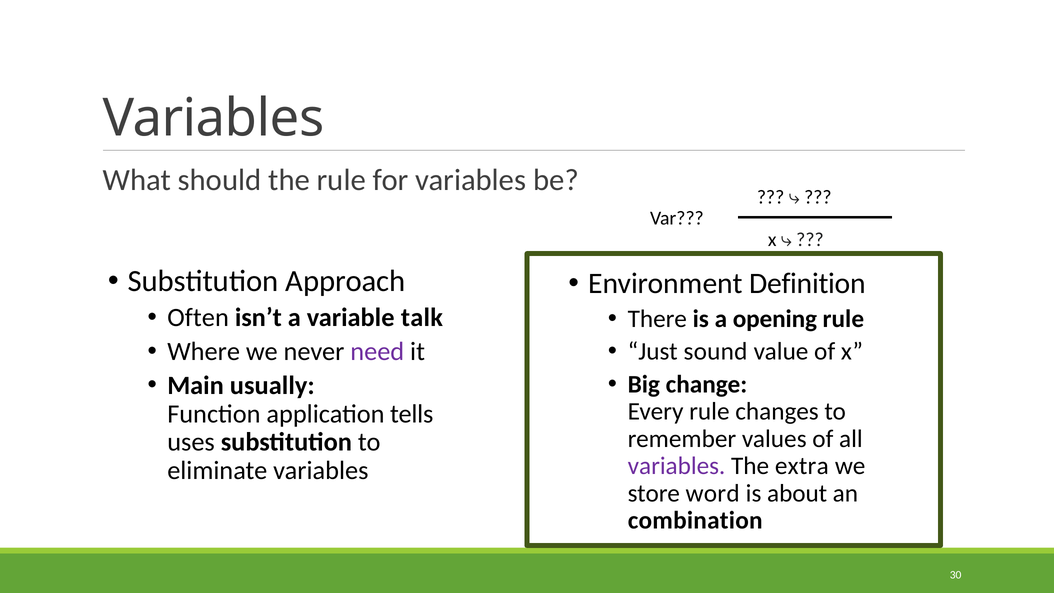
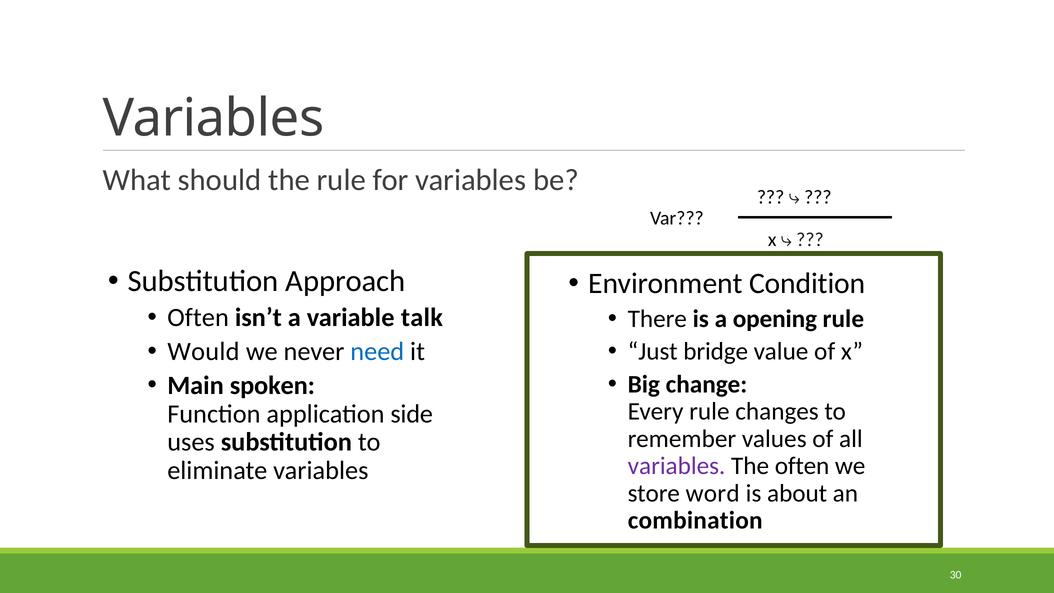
Definition: Definition -> Condition
Where: Where -> Would
need colour: purple -> blue
sound: sound -> bridge
usually: usually -> spoken
tells: tells -> side
The extra: extra -> often
